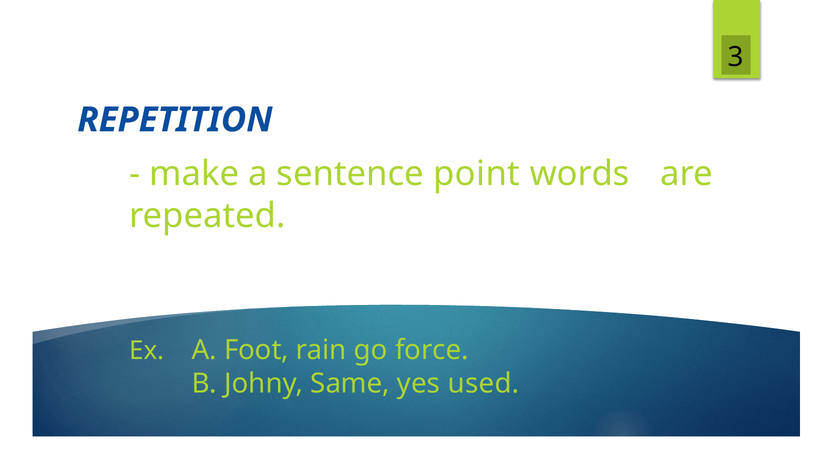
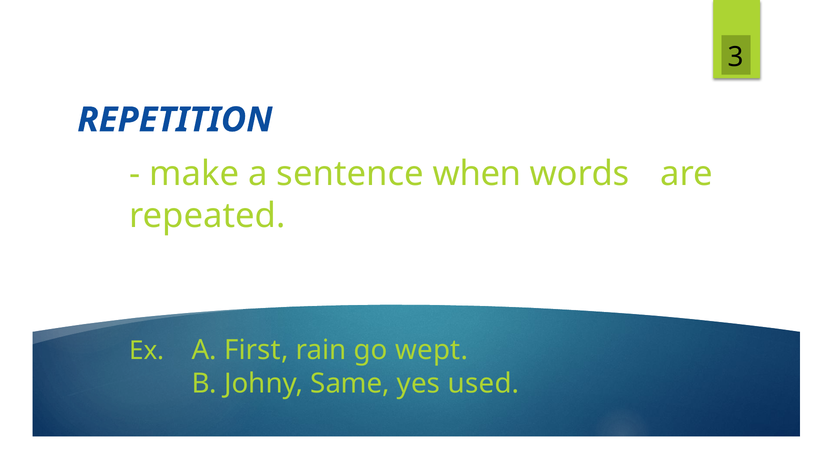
point: point -> when
Foot: Foot -> First
force: force -> wept
